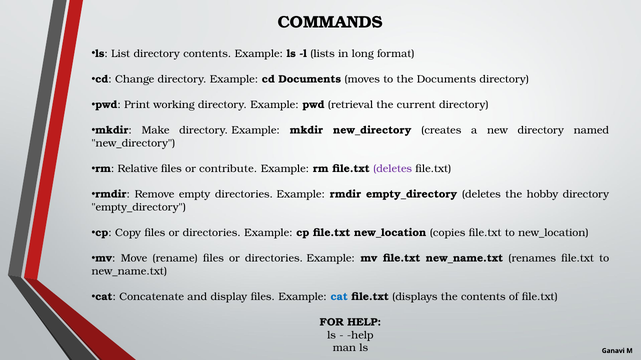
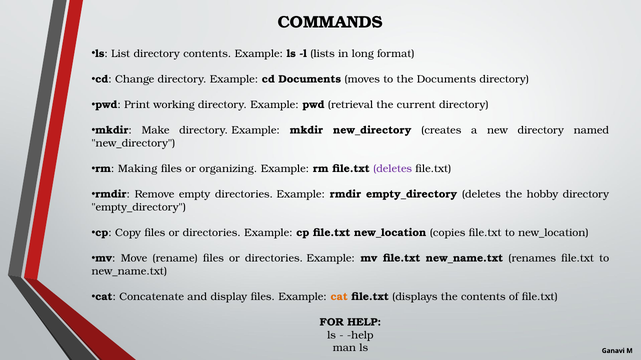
Relative: Relative -> Making
contribute: contribute -> organizing
cat at (339, 297) colour: blue -> orange
